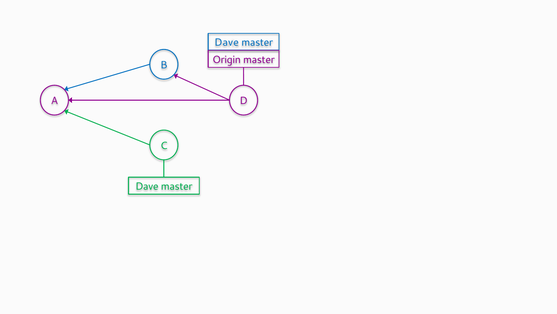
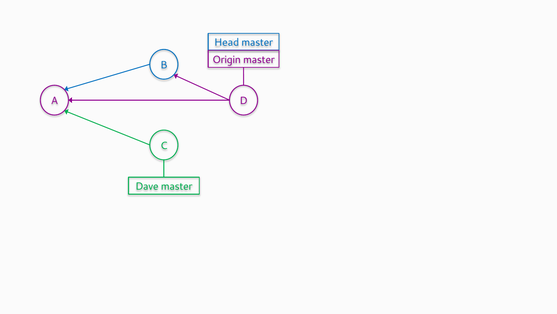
Dave at (227, 42): Dave -> Head
